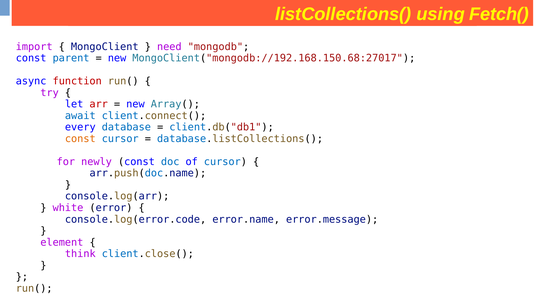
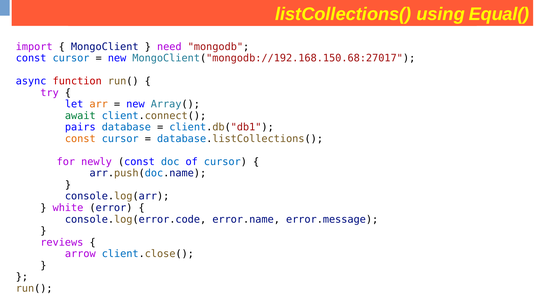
Fetch(: Fetch( -> Equal(
parent at (71, 58): parent -> cursor
arr colour: red -> orange
await colour: blue -> green
every: every -> pairs
element: element -> reviews
think: think -> arrow
